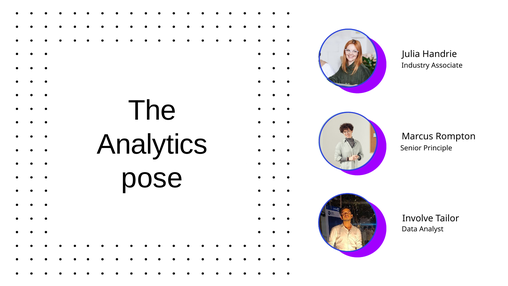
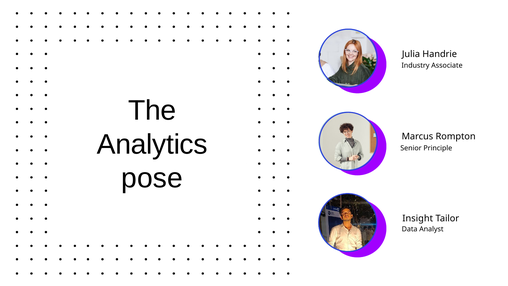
Involve: Involve -> Insight
